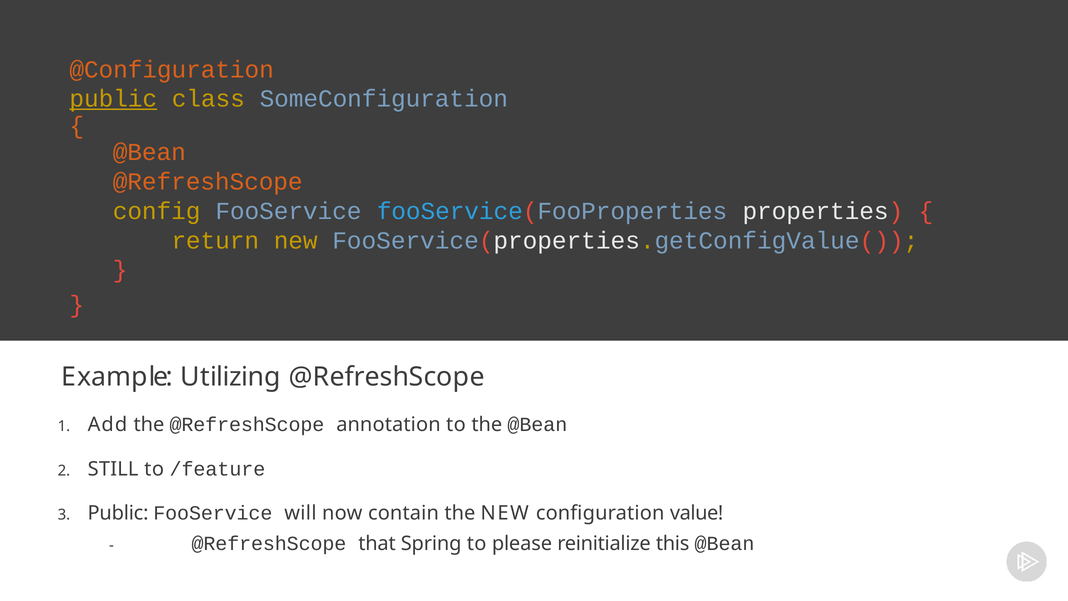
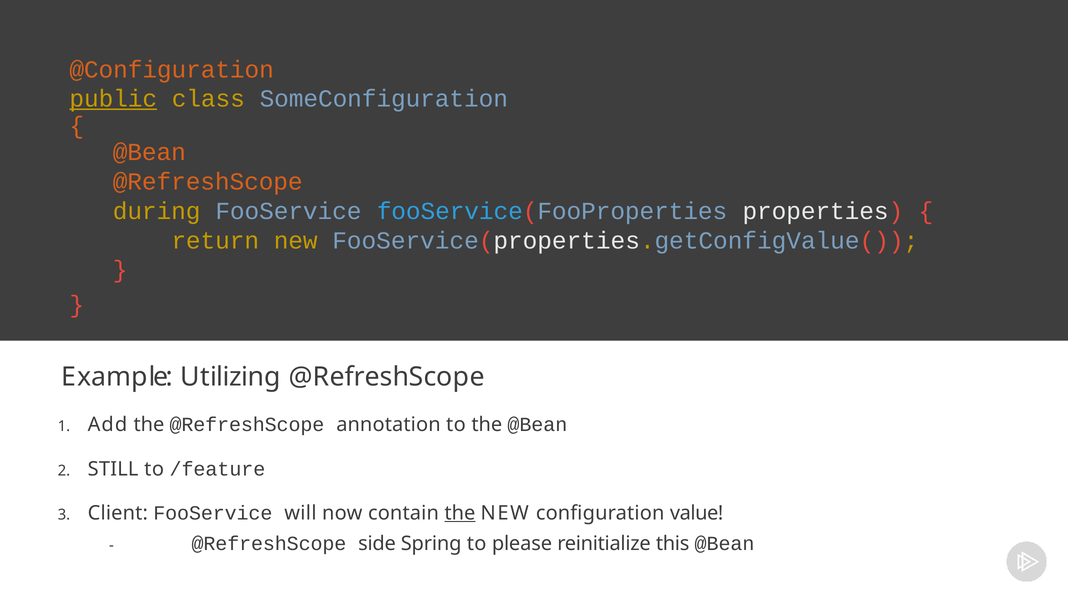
config: config -> during
Public at (118, 513): Public -> Client
the at (460, 513) underline: none -> present
that: that -> side
